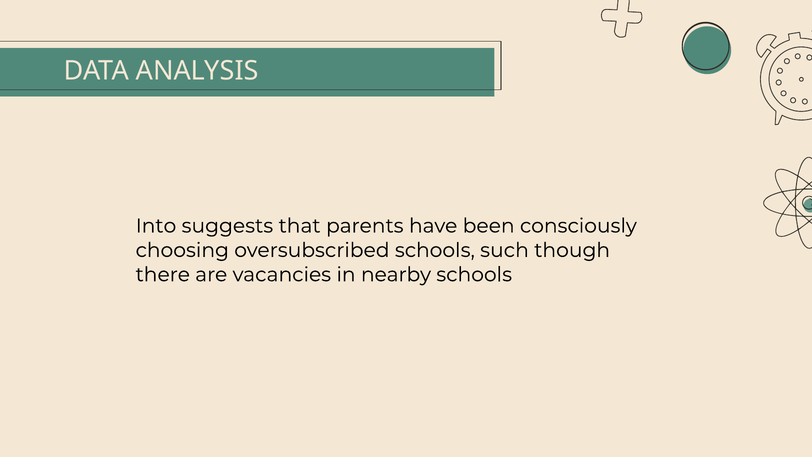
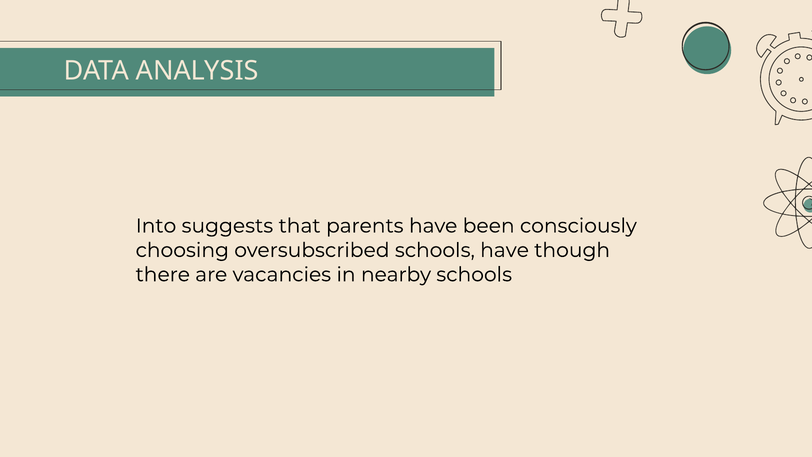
schools such: such -> have
